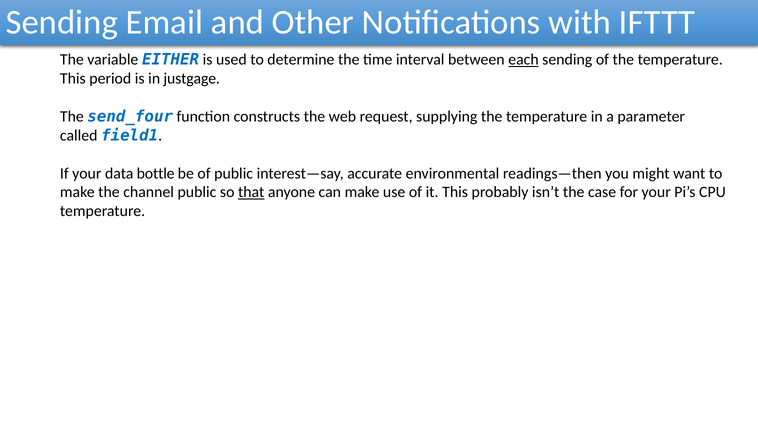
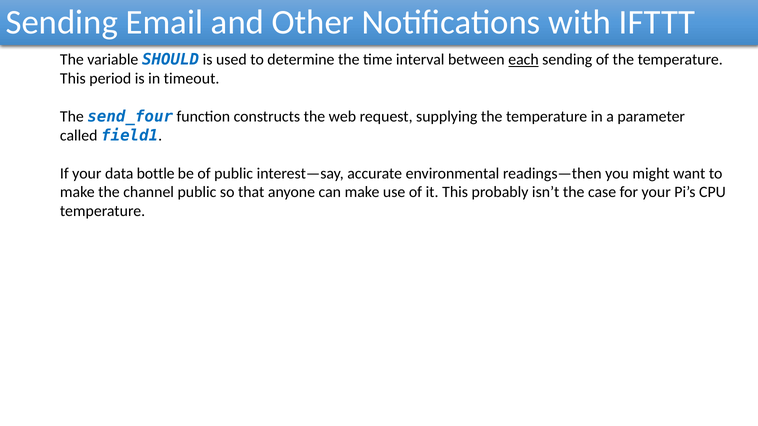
EITHER: EITHER -> SHOULD
justgage: justgage -> timeout
that underline: present -> none
